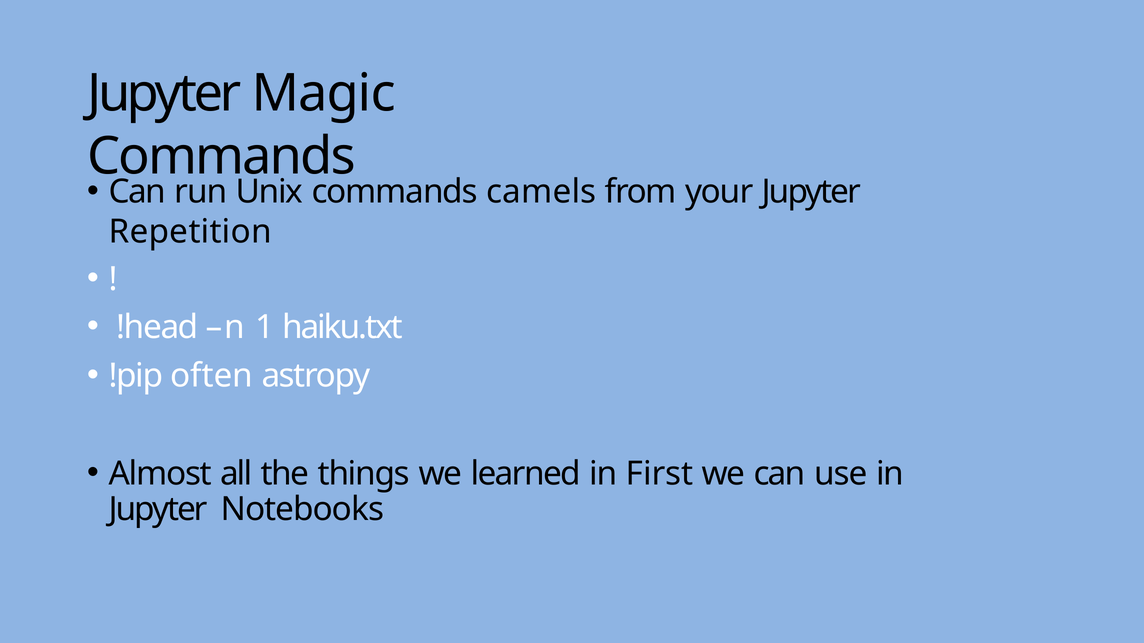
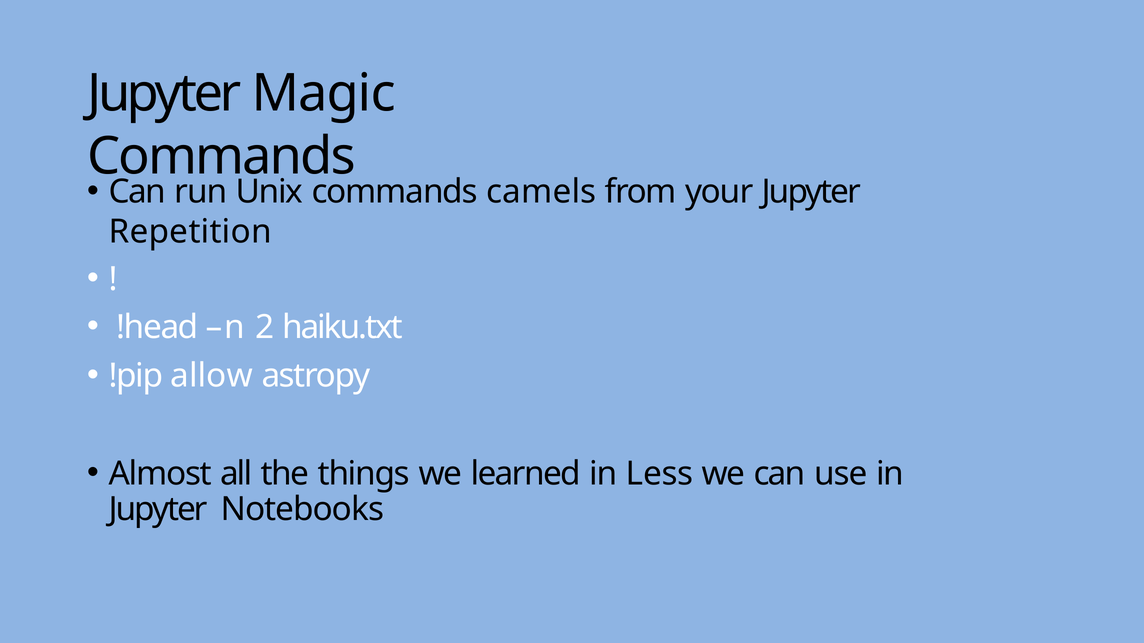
1: 1 -> 2
often: often -> allow
First: First -> Less
